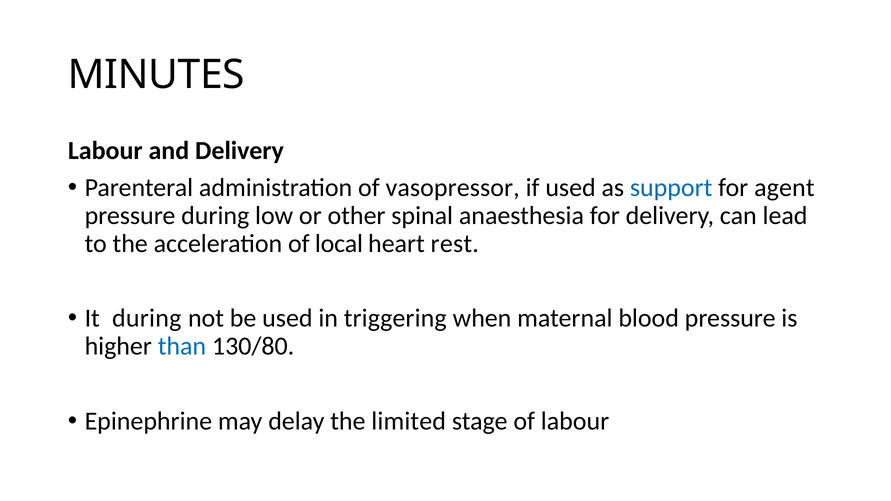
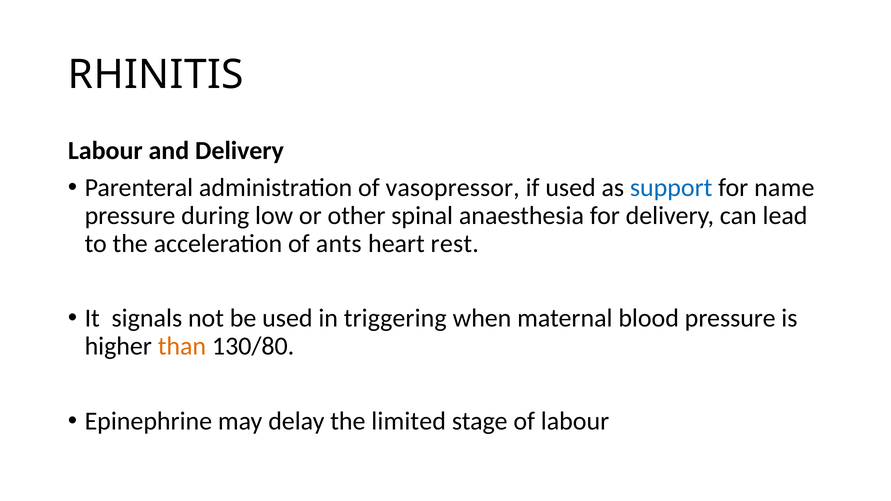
MINUTES: MINUTES -> RHINITIS
agent: agent -> name
local: local -> ants
It during: during -> signals
than colour: blue -> orange
